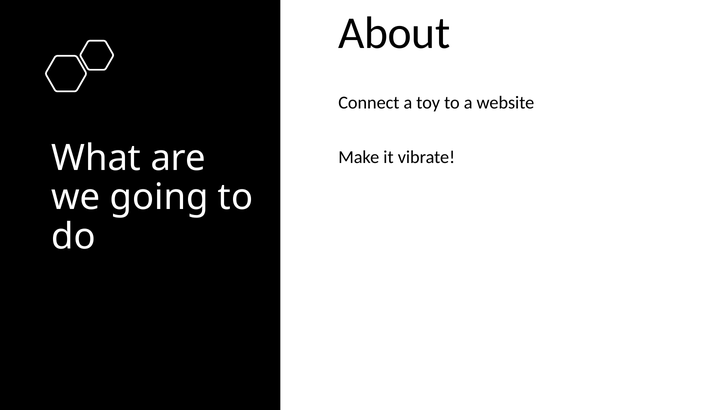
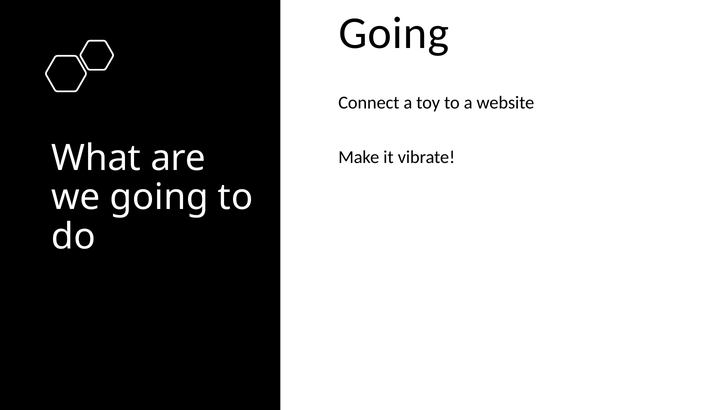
About at (394, 33): About -> Going
